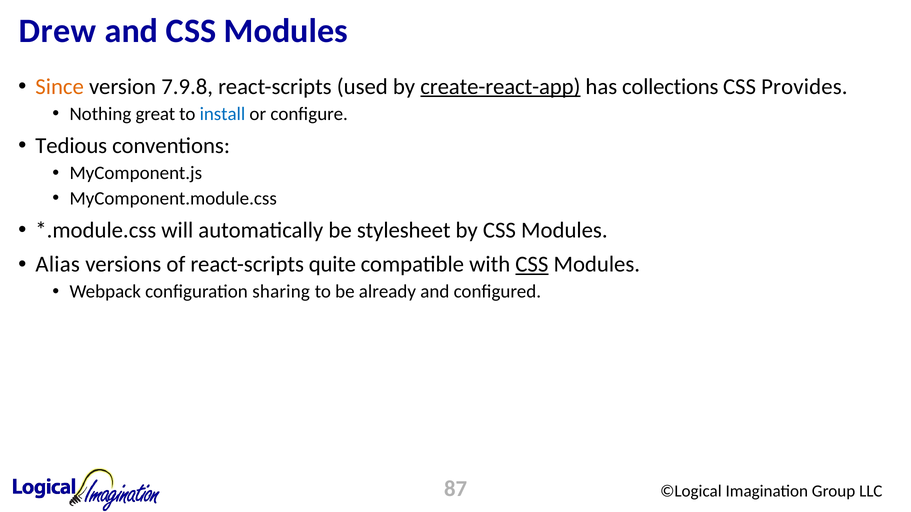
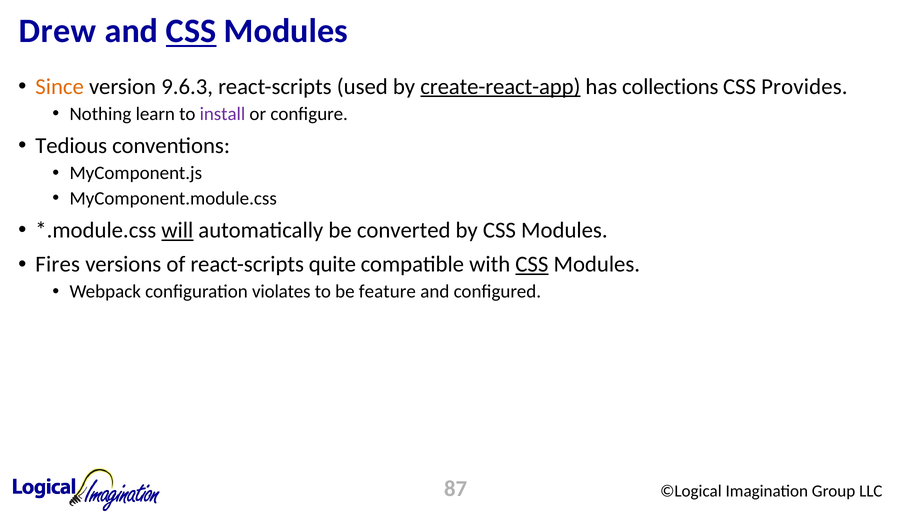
CSS at (191, 31) underline: none -> present
7.9.8: 7.9.8 -> 9.6.3
great: great -> learn
install colour: blue -> purple
will underline: none -> present
stylesheet: stylesheet -> converted
Alias: Alias -> Fires
sharing: sharing -> violates
already: already -> feature
